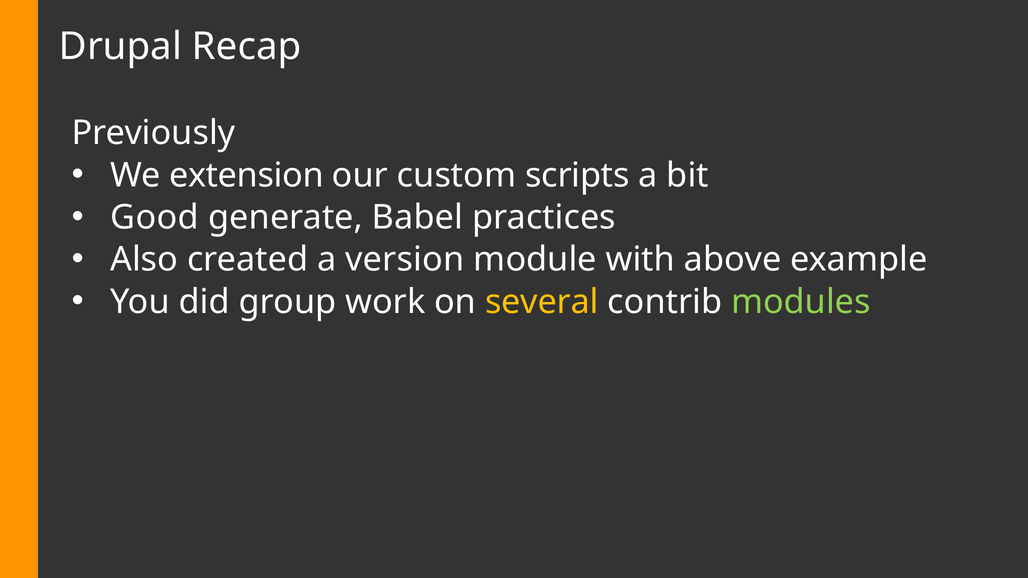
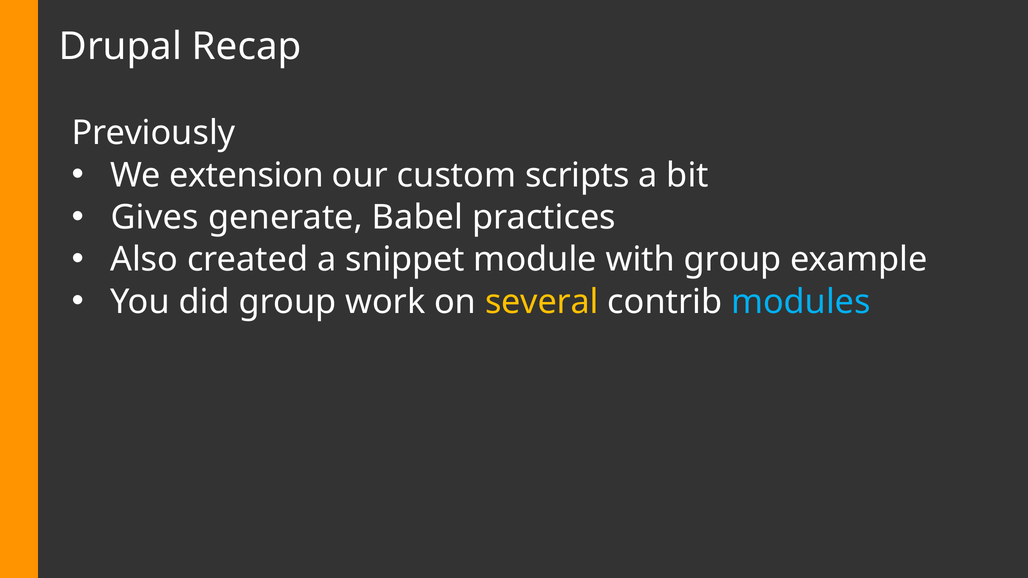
Good: Good -> Gives
version: version -> snippet
with above: above -> group
modules colour: light green -> light blue
